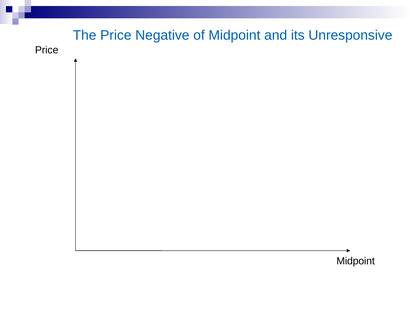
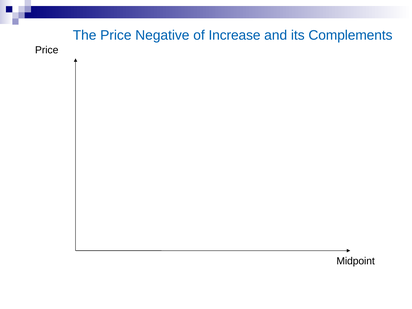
of Midpoint: Midpoint -> Increase
Unresponsive: Unresponsive -> Complements
